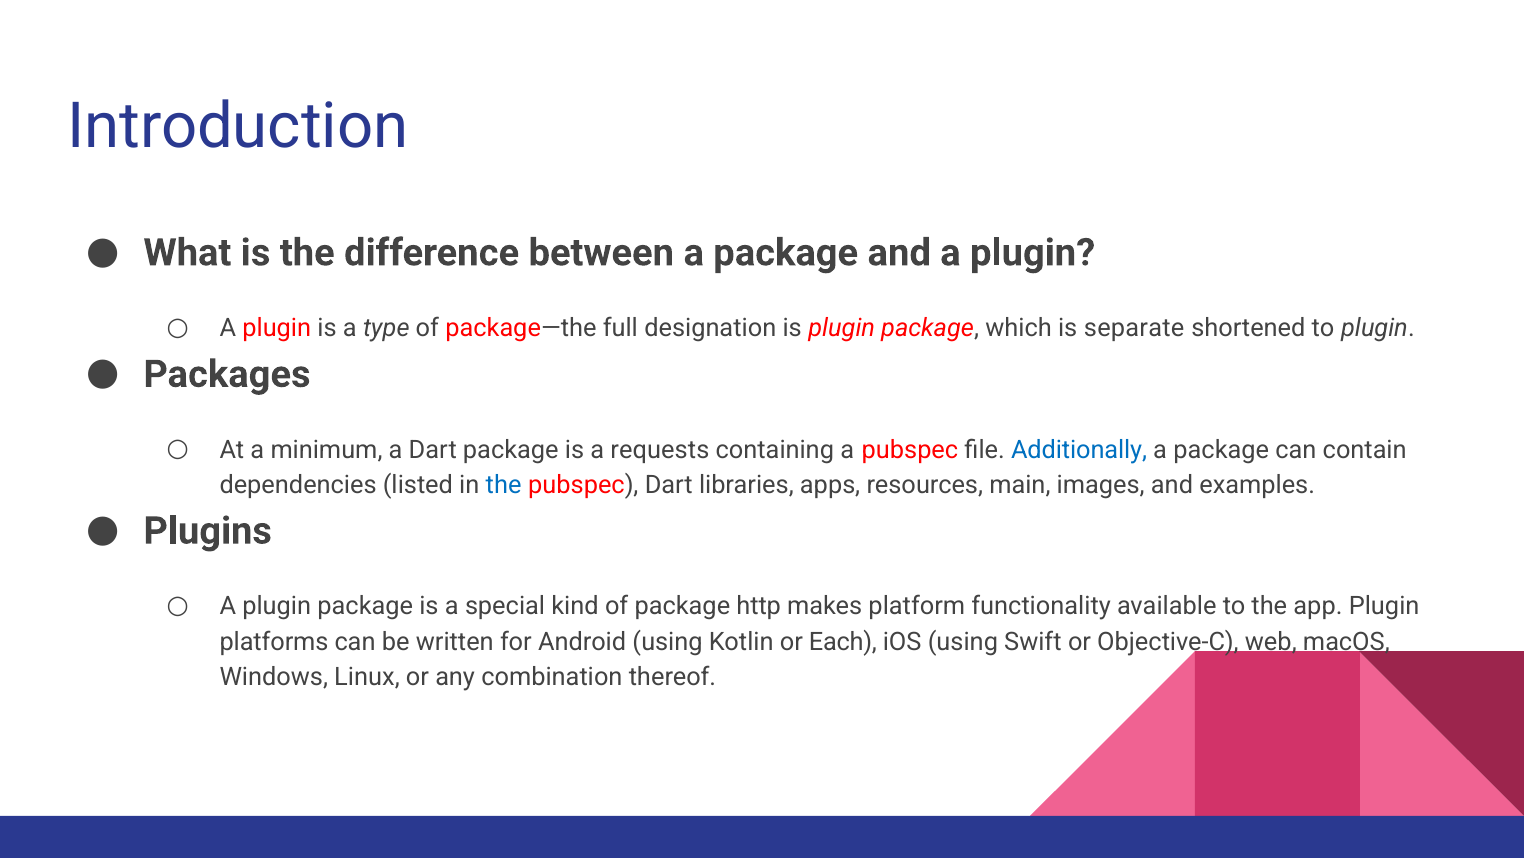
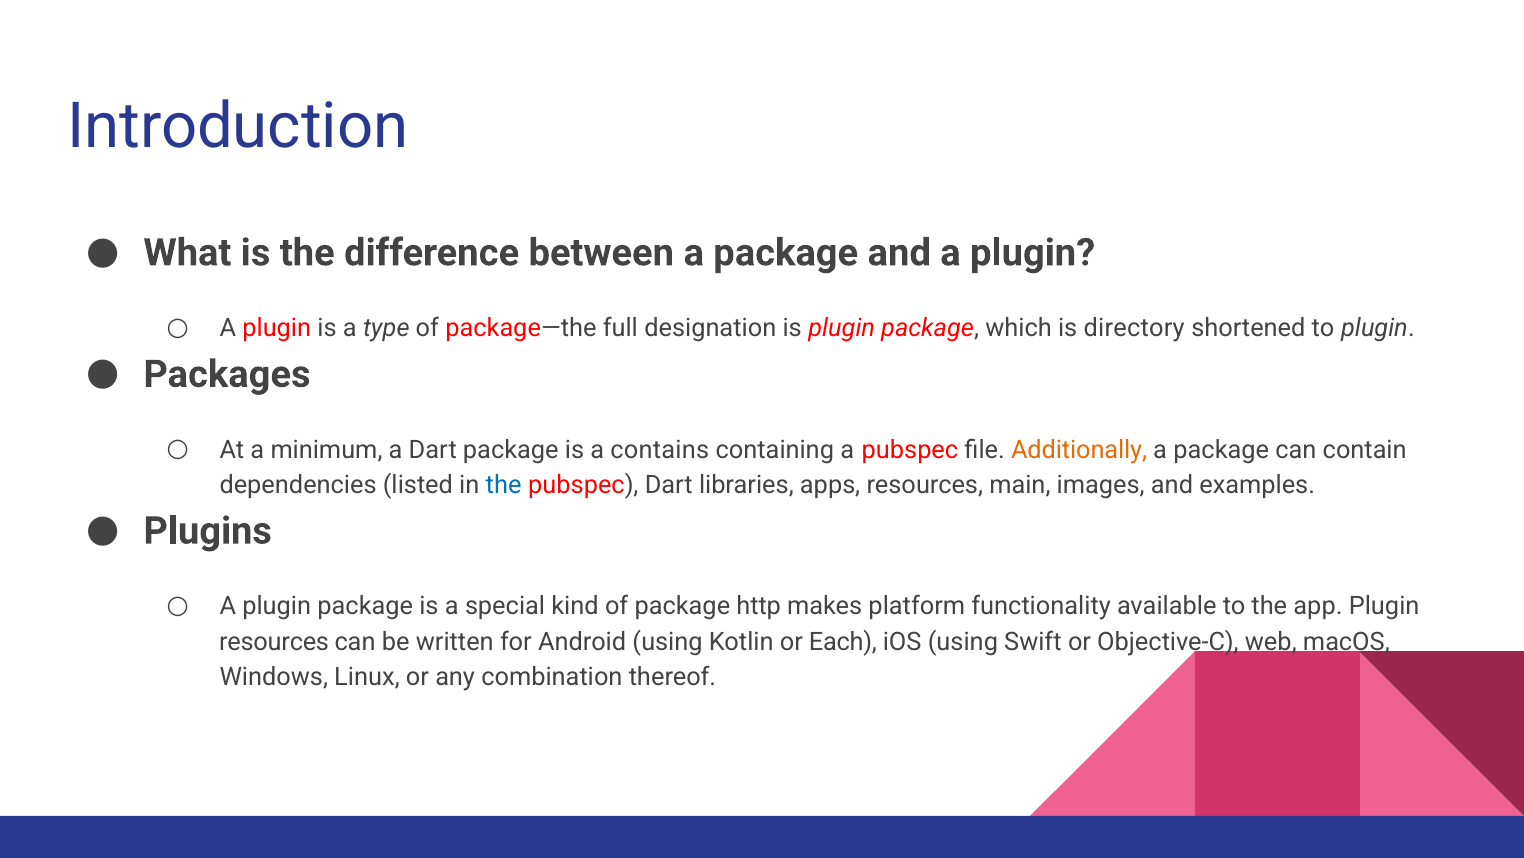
separate: separate -> directory
requests: requests -> contains
Additionally colour: blue -> orange
platforms at (274, 641): platforms -> resources
